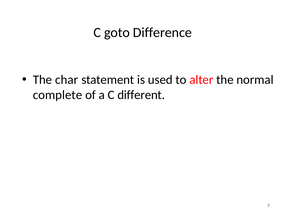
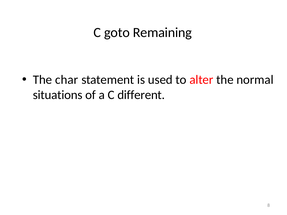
Difference: Difference -> Remaining
complete: complete -> situations
